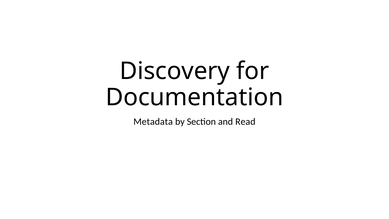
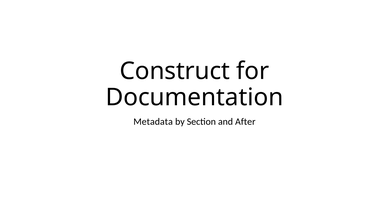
Discovery: Discovery -> Construct
Read: Read -> After
